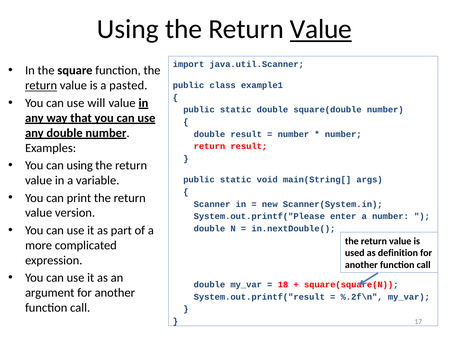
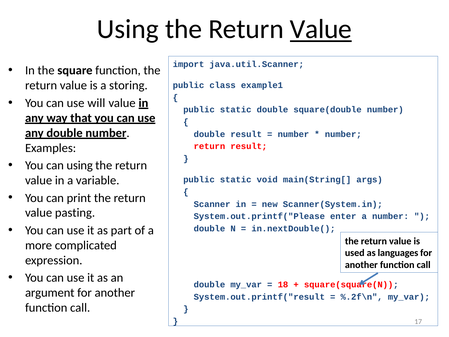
return at (41, 85) underline: present -> none
pasted: pasted -> storing
version: version -> pasting
definition: definition -> languages
